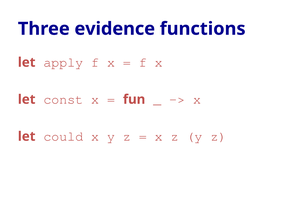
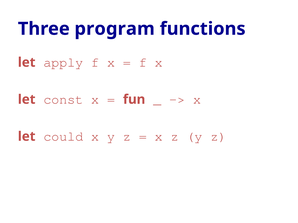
evidence: evidence -> program
